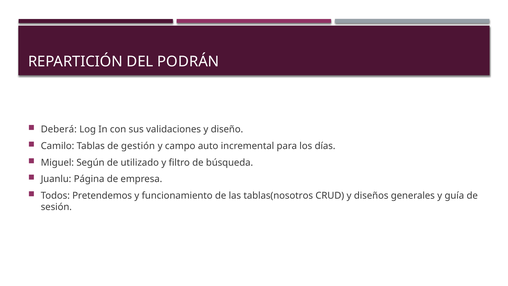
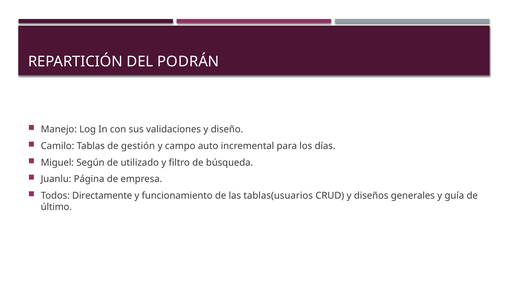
Deberá: Deberá -> Manejo
Pretendemos: Pretendemos -> Directamente
tablas(nosotros: tablas(nosotros -> tablas(usuarios
sesión: sesión -> último
